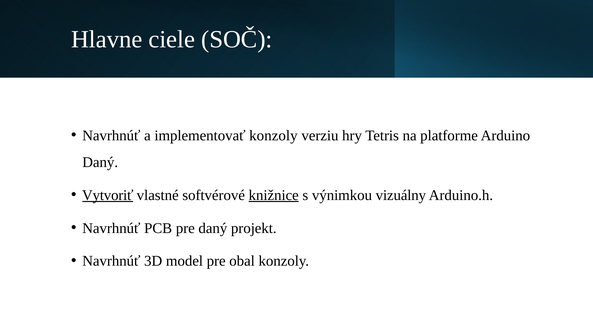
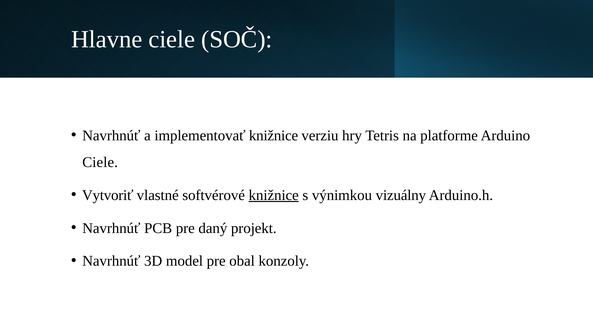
implementovať konzoly: konzoly -> knižnice
Daný at (100, 162): Daný -> Ciele
Vytvoriť underline: present -> none
